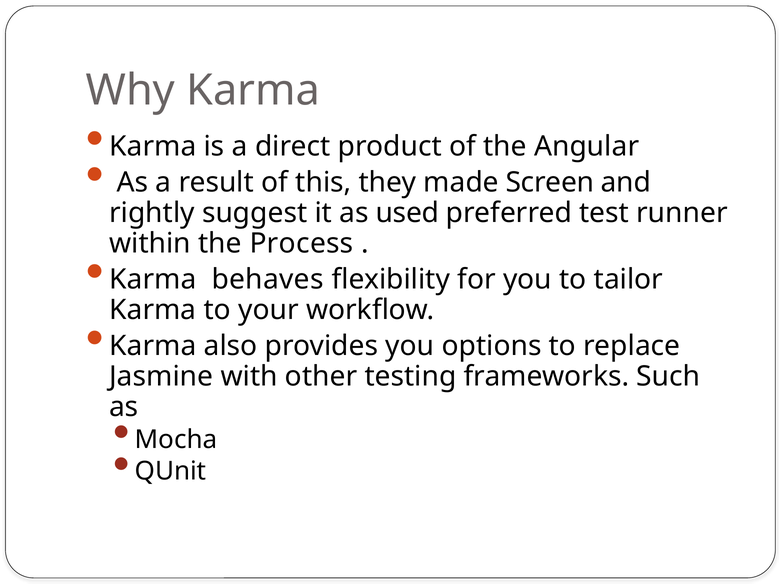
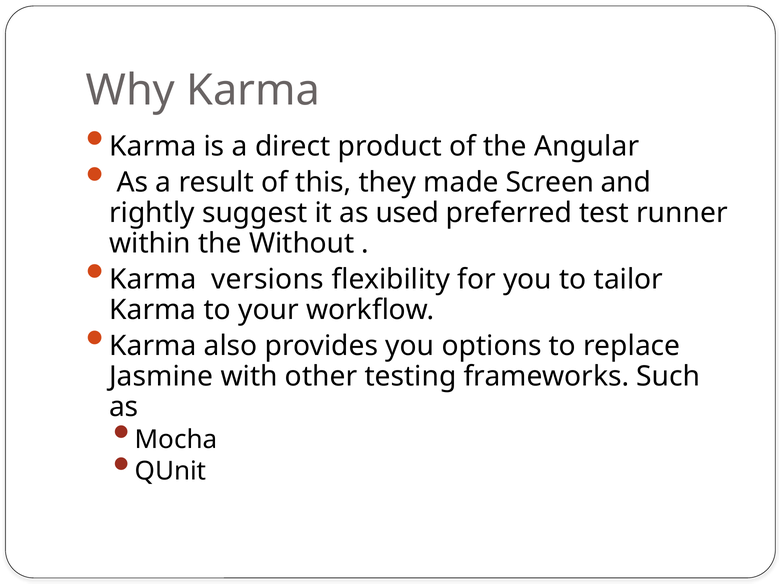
Process: Process -> Without
behaves: behaves -> versions
